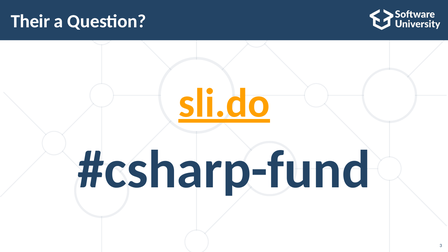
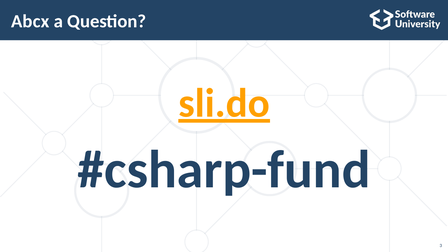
Their: Their -> Abcx
